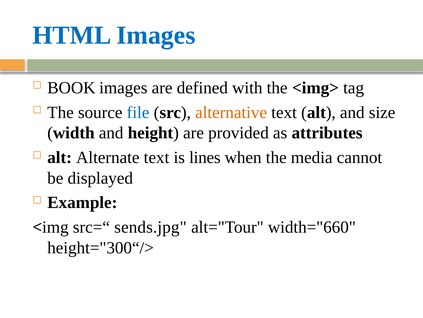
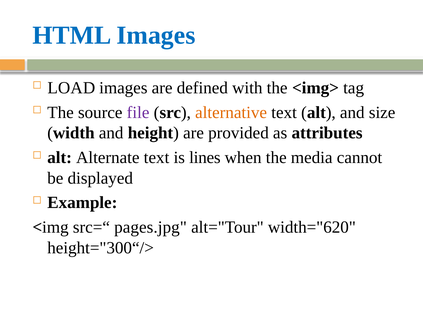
BOOK: BOOK -> LOAD
file colour: blue -> purple
sends.jpg: sends.jpg -> pages.jpg
width="660: width="660 -> width="620
